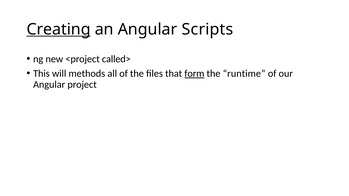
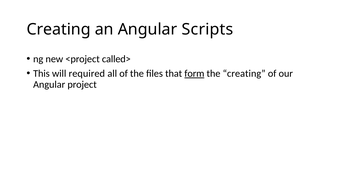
Creating at (59, 29) underline: present -> none
methods: methods -> required
the runtime: runtime -> creating
